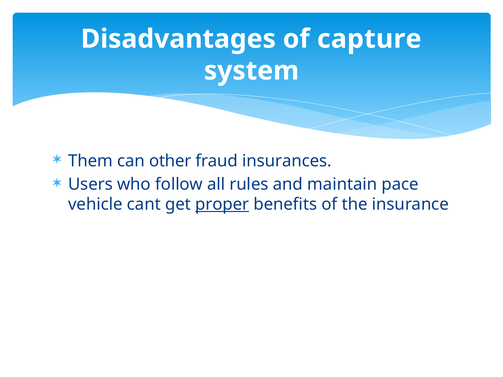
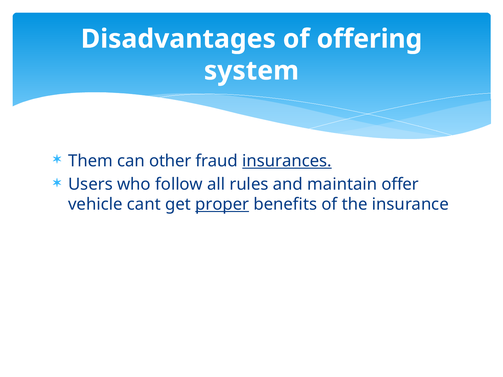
capture: capture -> offering
insurances underline: none -> present
pace: pace -> offer
